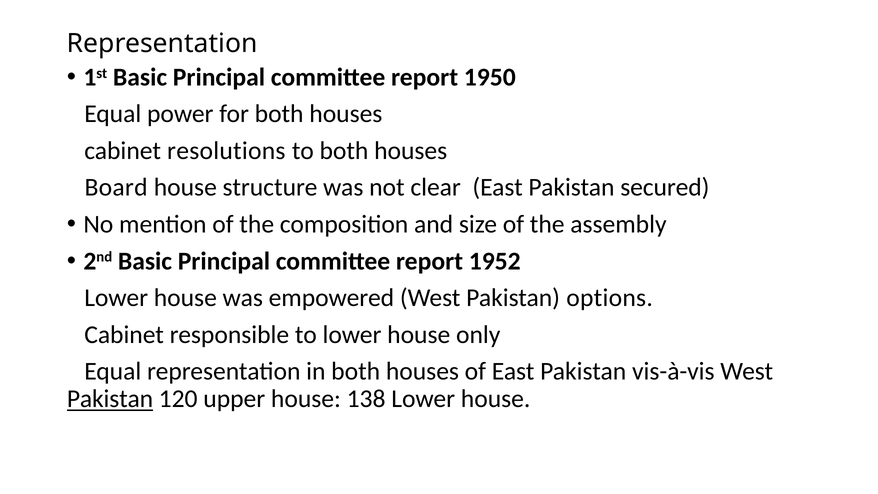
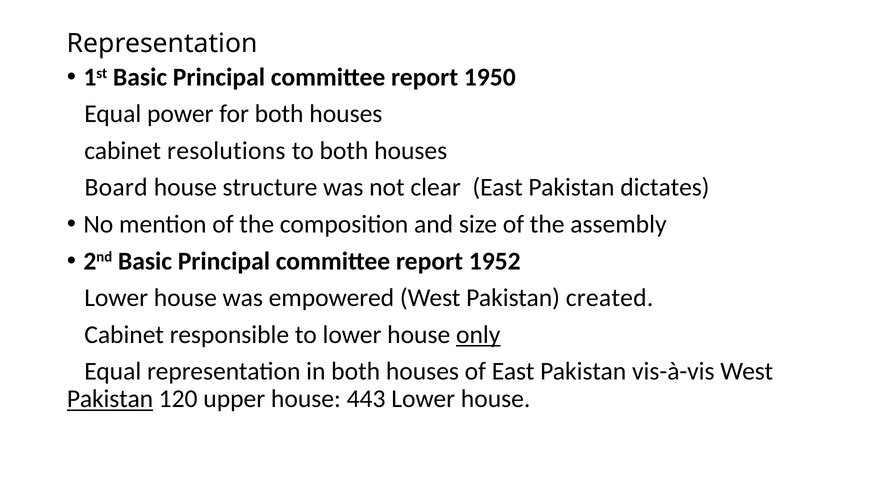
secured: secured -> dictates
options: options -> created
only underline: none -> present
138: 138 -> 443
